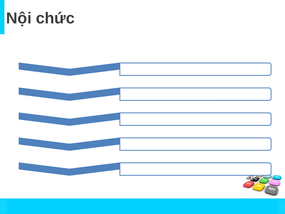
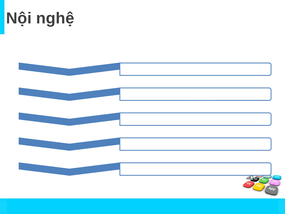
chức: chức -> nghệ
